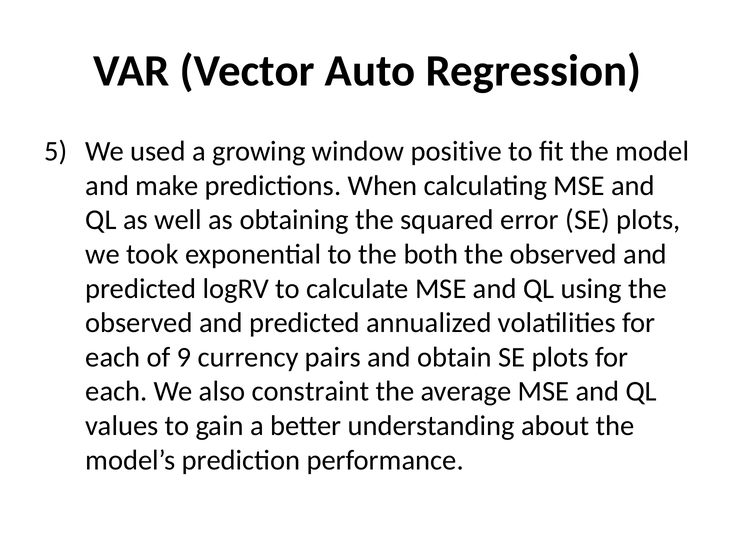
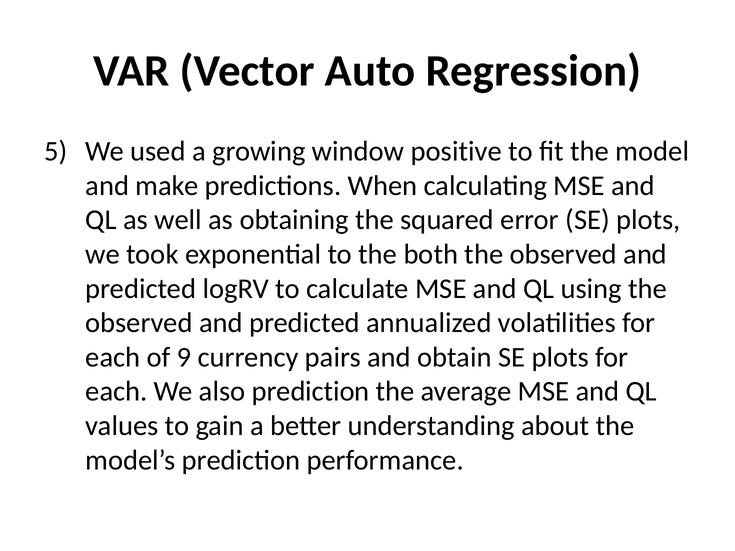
also constraint: constraint -> prediction
